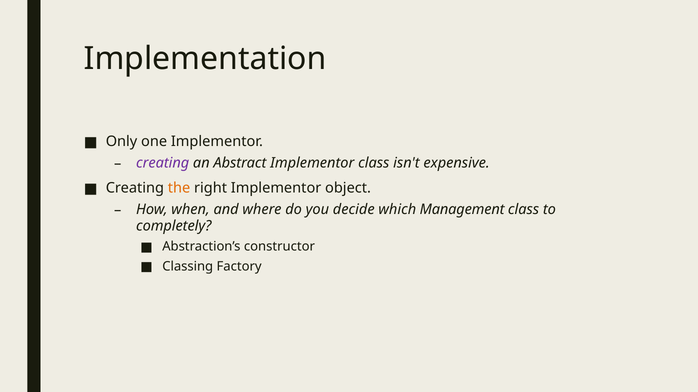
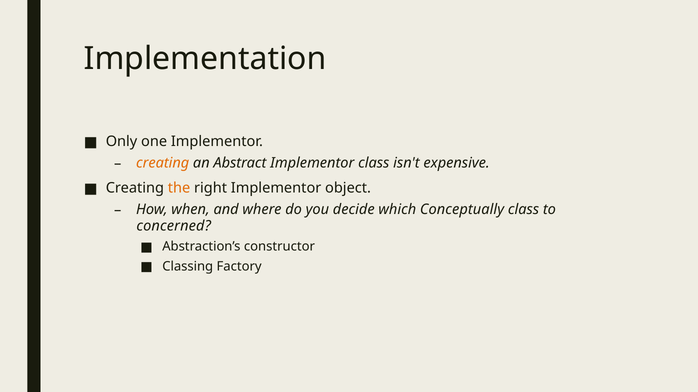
creating at (163, 163) colour: purple -> orange
Management: Management -> Conceptually
completely: completely -> concerned
